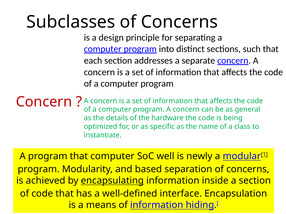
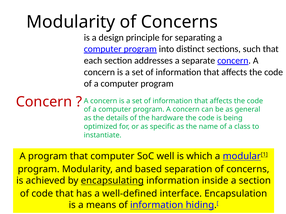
Subclasses at (71, 22): Subclasses -> Modularity
newly: newly -> which
